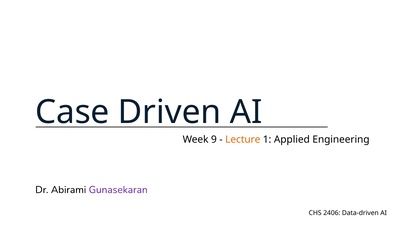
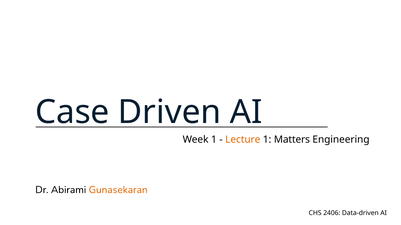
Week 9: 9 -> 1
Applied: Applied -> Matters
Gunasekaran colour: purple -> orange
